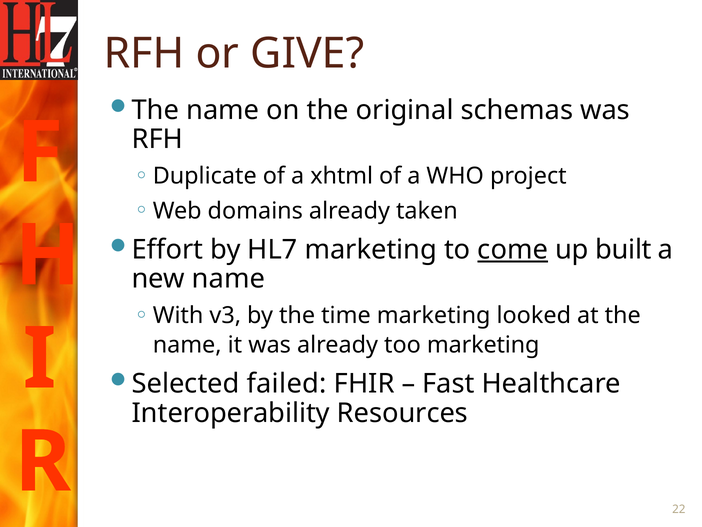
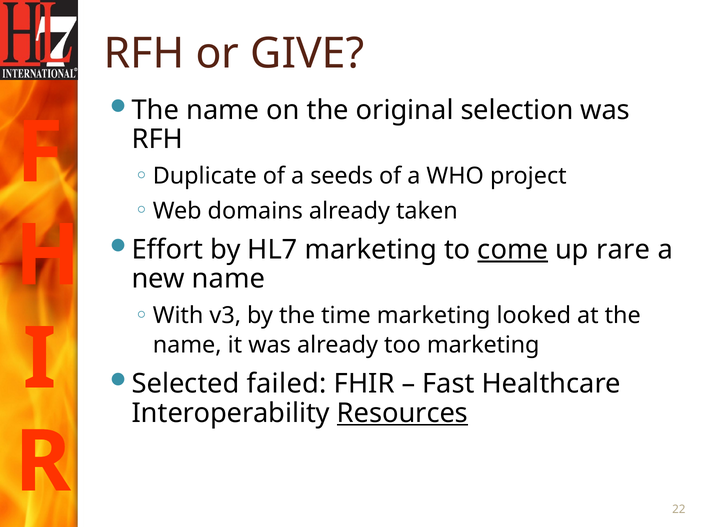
schemas: schemas -> selection
xhtml: xhtml -> seeds
built: built -> rare
Resources underline: none -> present
